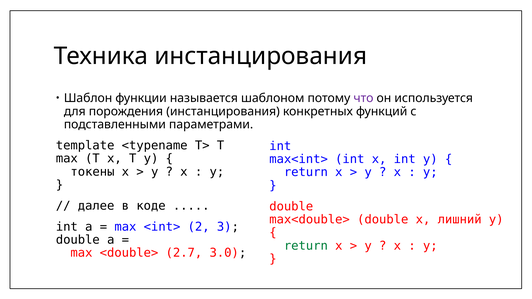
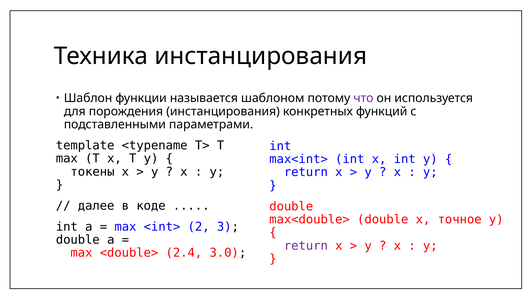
лишний: лишний -> точное
return at (306, 246) colour: green -> purple
2.7: 2.7 -> 2.4
